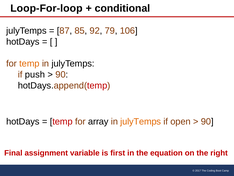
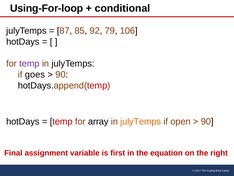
Loop-For-loop: Loop-For-loop -> Using-For-loop
temp at (29, 63) colour: orange -> purple
push: push -> goes
